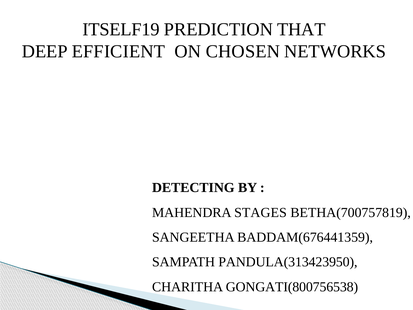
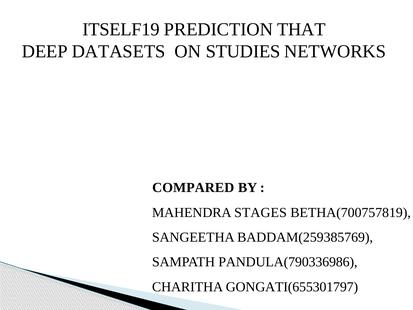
EFFICIENT: EFFICIENT -> DATASETS
CHOSEN: CHOSEN -> STUDIES
DETECTING: DETECTING -> COMPARED
BADDAM(676441359: BADDAM(676441359 -> BADDAM(259385769
PANDULA(313423950: PANDULA(313423950 -> PANDULA(790336986
GONGATI(800756538: GONGATI(800756538 -> GONGATI(655301797
